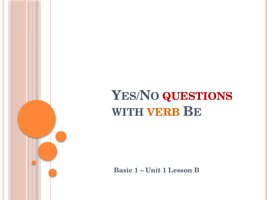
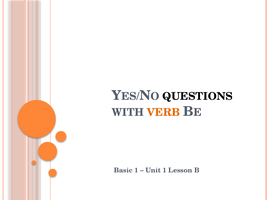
QUESTIONS colour: red -> black
